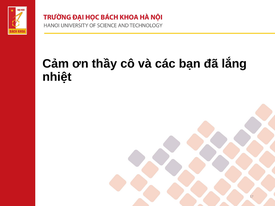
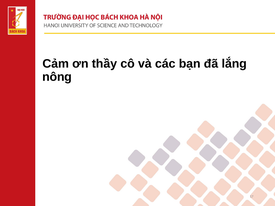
nhiệt: nhiệt -> nông
